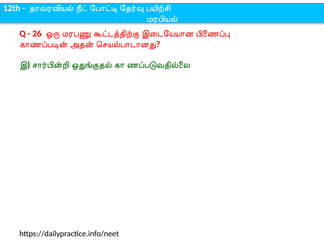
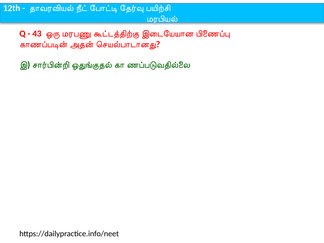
26: 26 -> 43
